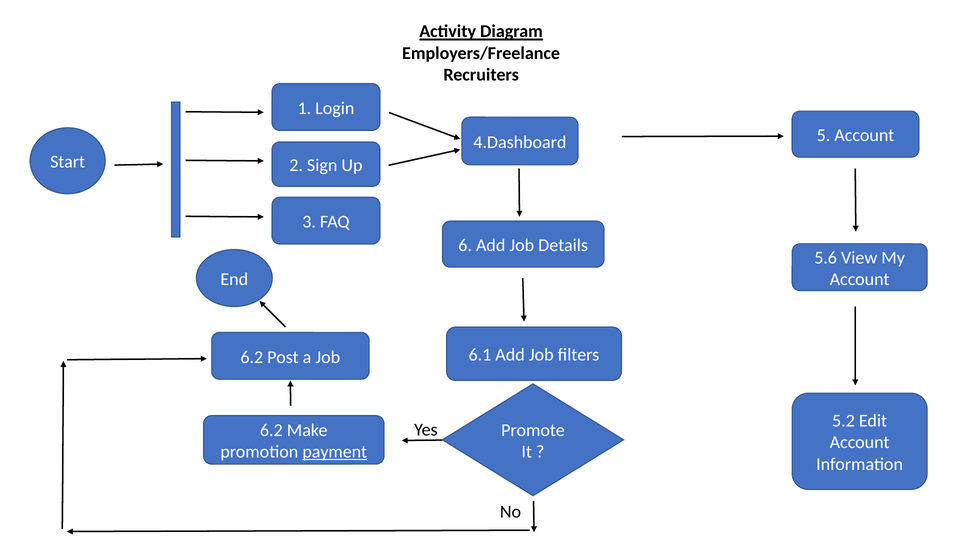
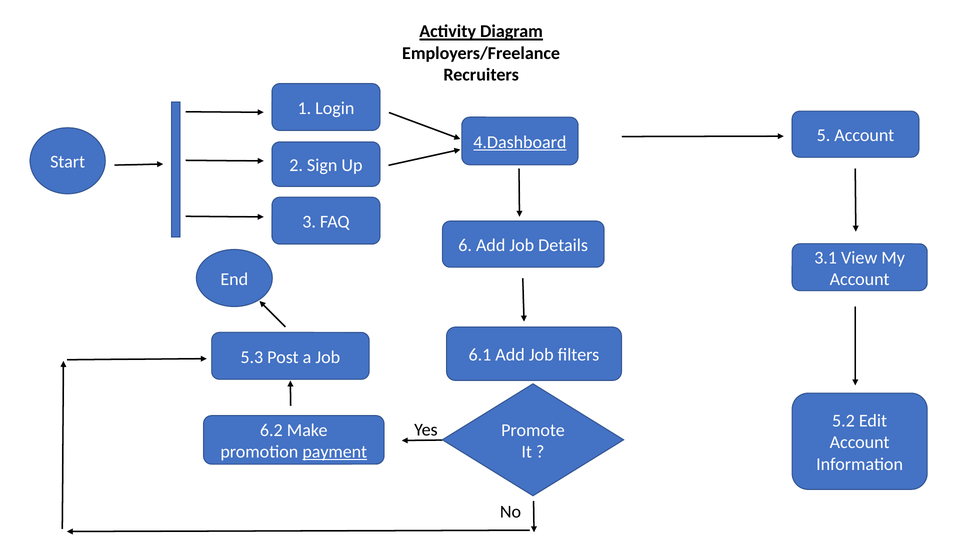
4.Dashboard underline: none -> present
5.6: 5.6 -> 3.1
6.2 at (252, 358): 6.2 -> 5.3
